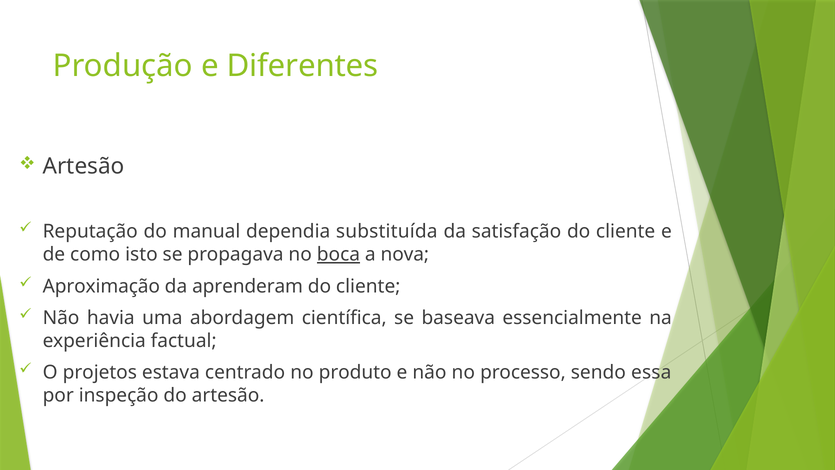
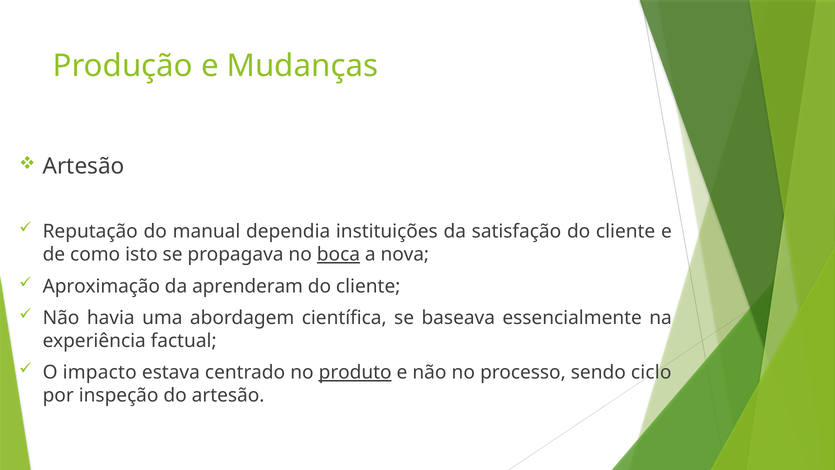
Diferentes: Diferentes -> Mudanças
substituída: substituída -> instituições
projetos: projetos -> impacto
produto underline: none -> present
essa: essa -> ciclo
